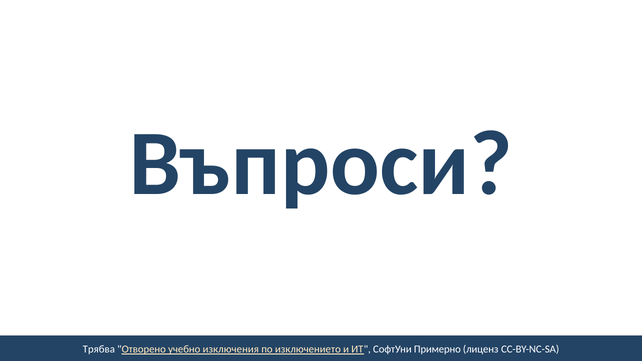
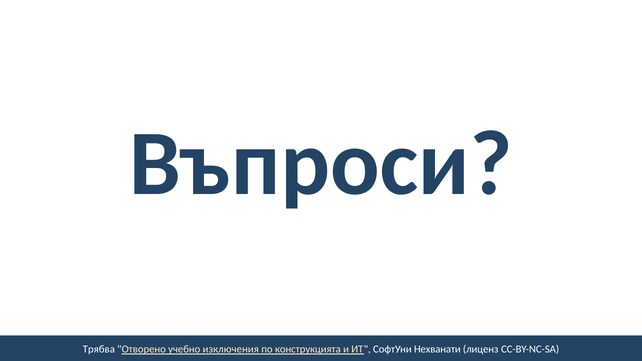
изключението: изключението -> конструкцията
Примерно: Примерно -> Нехванати
